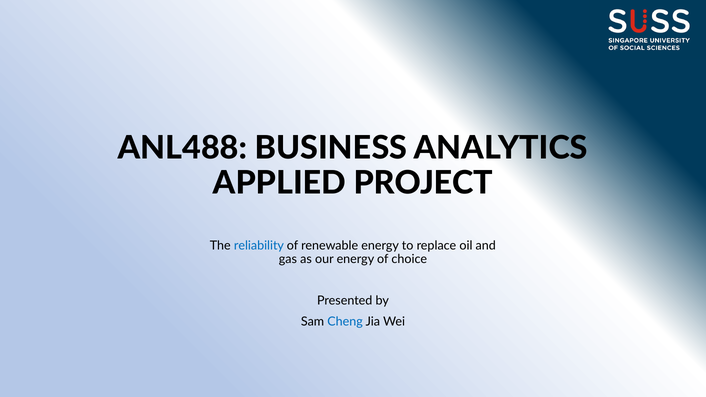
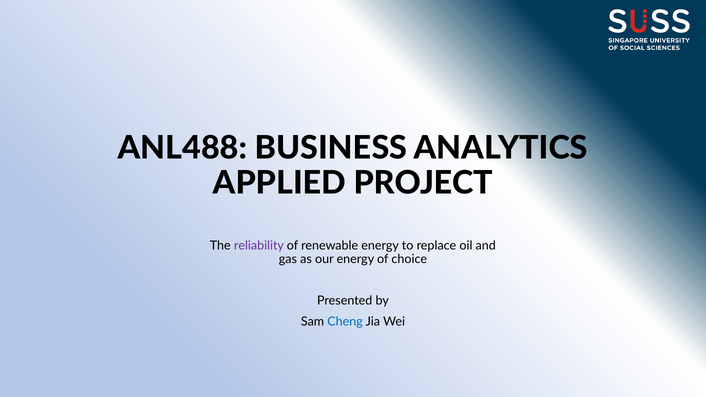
reliability colour: blue -> purple
